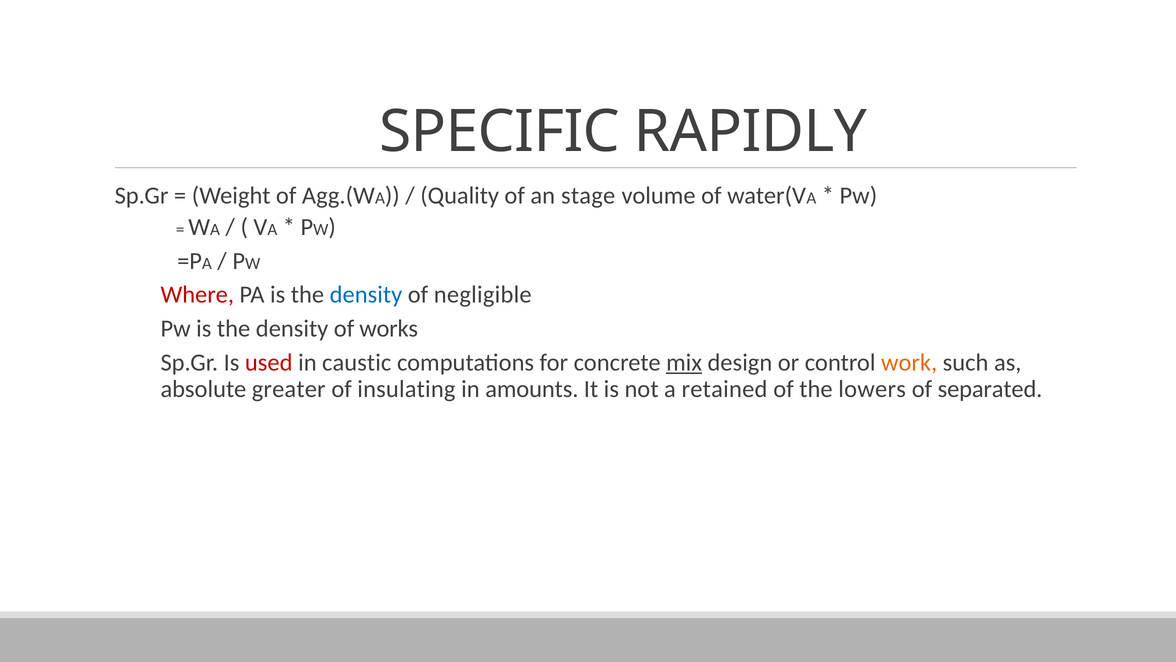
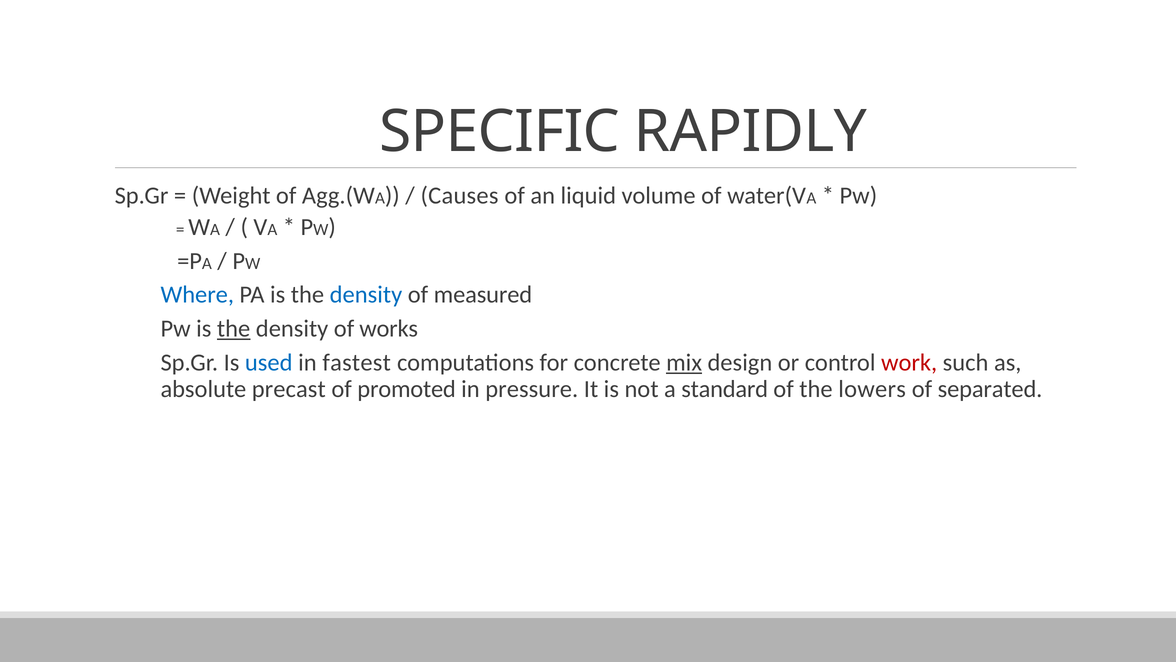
Quality: Quality -> Causes
stage: stage -> liquid
Where colour: red -> blue
negligible: negligible -> measured
the at (234, 328) underline: none -> present
used colour: red -> blue
caustic: caustic -> fastest
work colour: orange -> red
greater: greater -> precast
insulating: insulating -> promoted
amounts: amounts -> pressure
retained: retained -> standard
